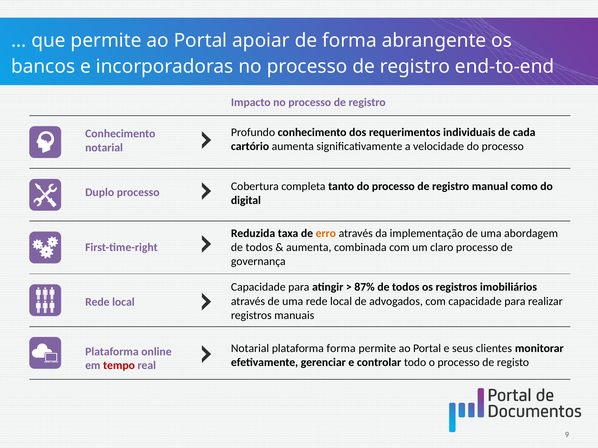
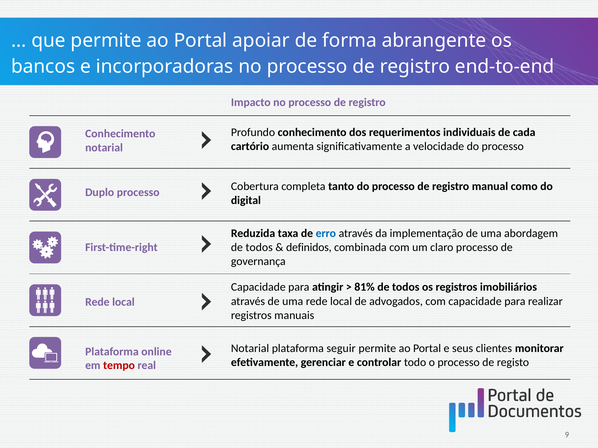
erro colour: orange -> blue
aumenta at (309, 248): aumenta -> definidos
87%: 87% -> 81%
plataforma forma: forma -> seguir
